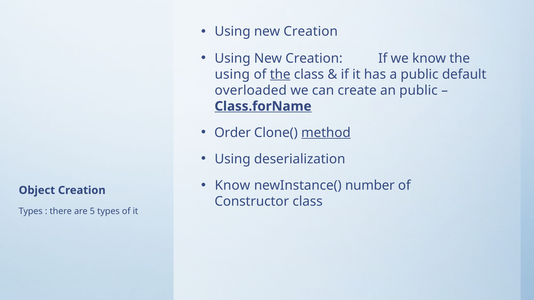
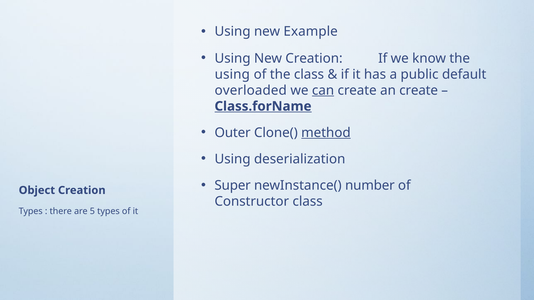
Creation at (311, 32): Creation -> Example
the at (280, 74) underline: present -> none
can underline: none -> present
an public: public -> create
Order: Order -> Outer
Know at (232, 186): Know -> Super
